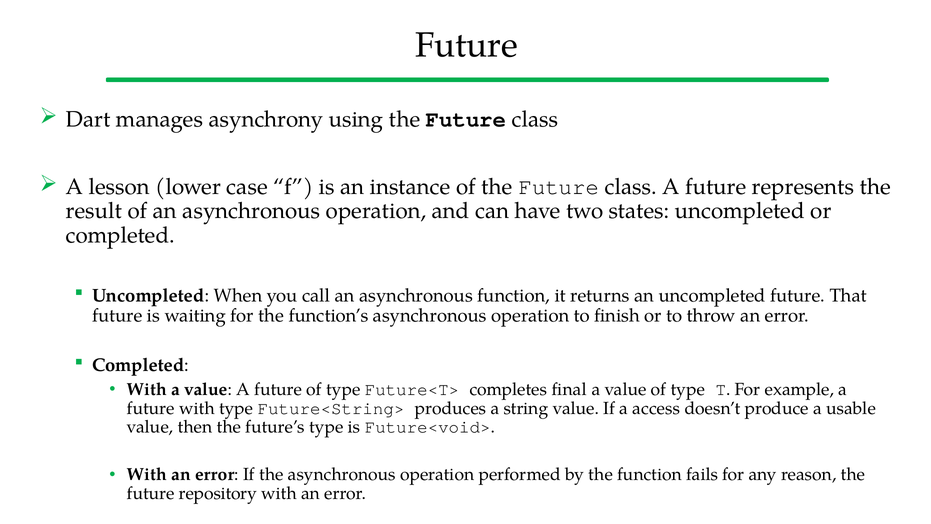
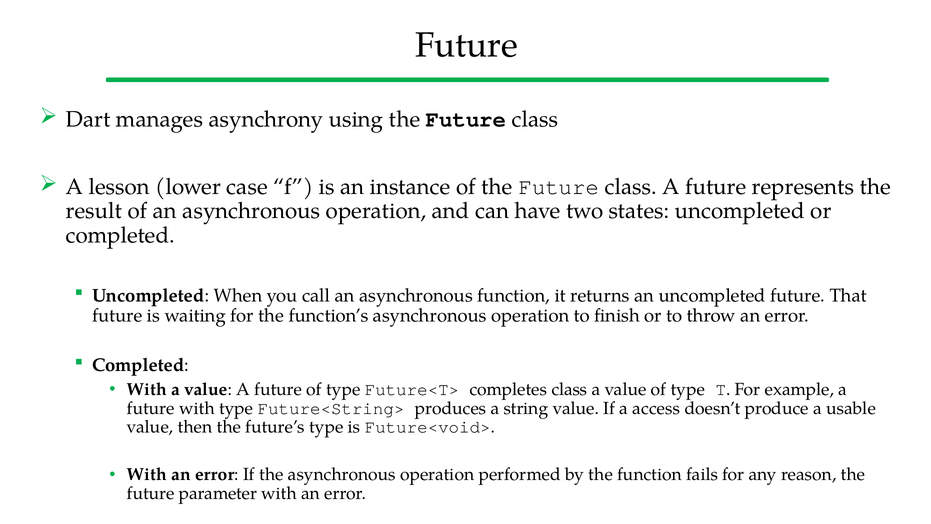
completes final: final -> class
repository: repository -> parameter
